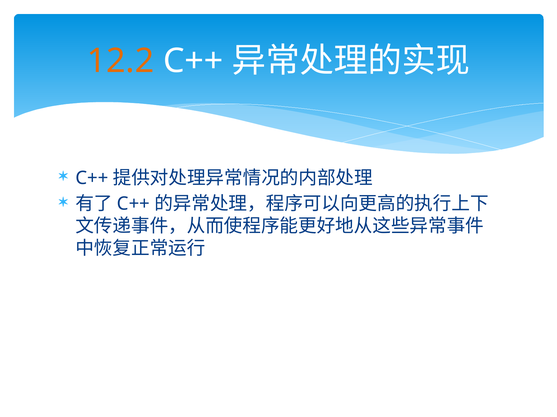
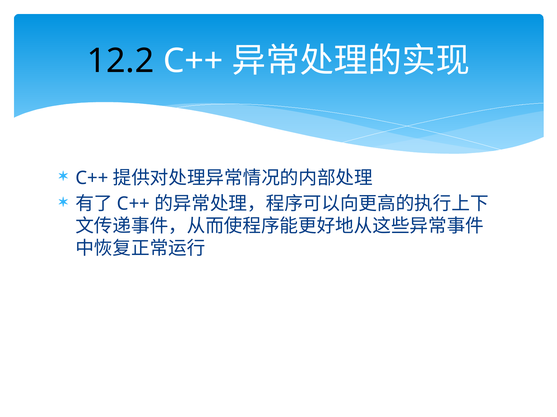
12.2 colour: orange -> black
